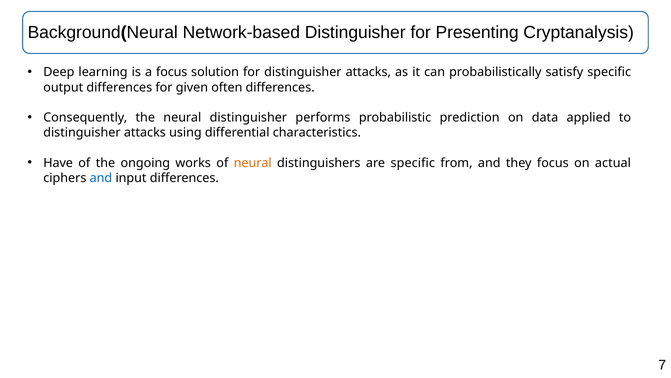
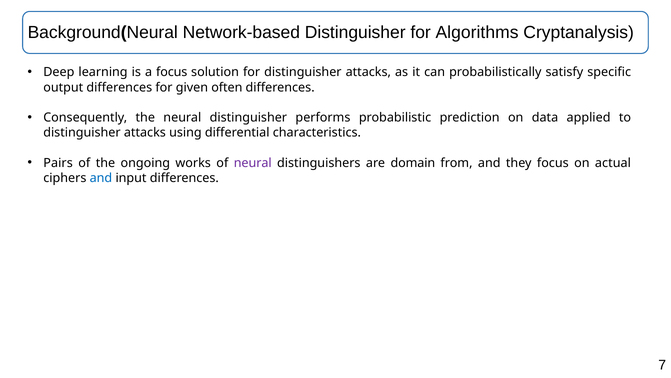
Presenting: Presenting -> Algorithms
Have: Have -> Pairs
neural at (253, 163) colour: orange -> purple
are specific: specific -> domain
